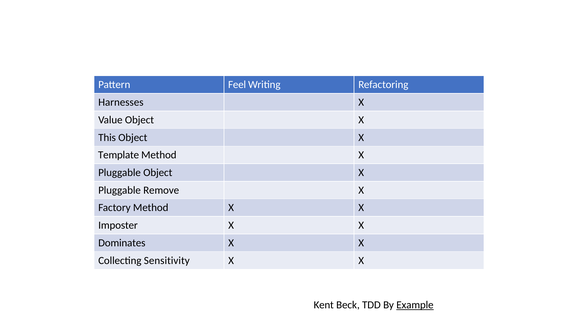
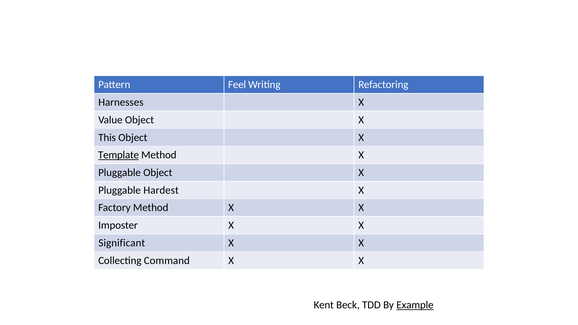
Template underline: none -> present
Remove: Remove -> Hardest
Dominates: Dominates -> Significant
Sensitivity: Sensitivity -> Command
